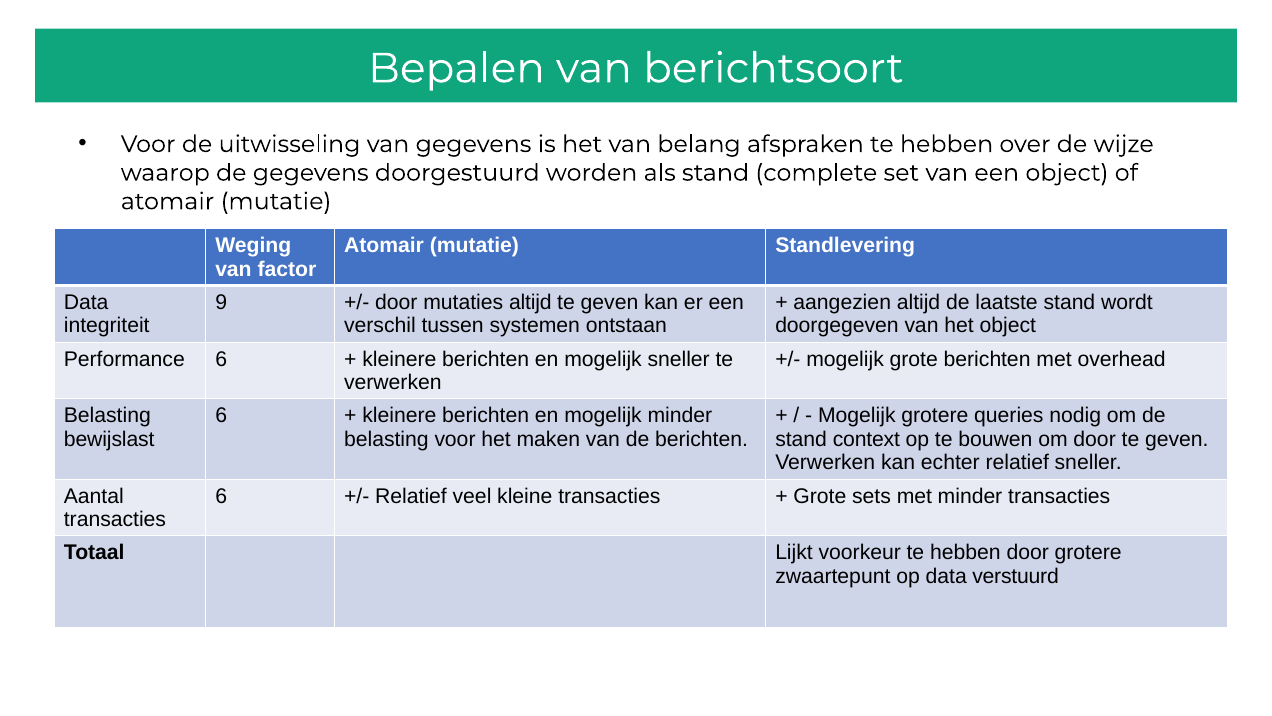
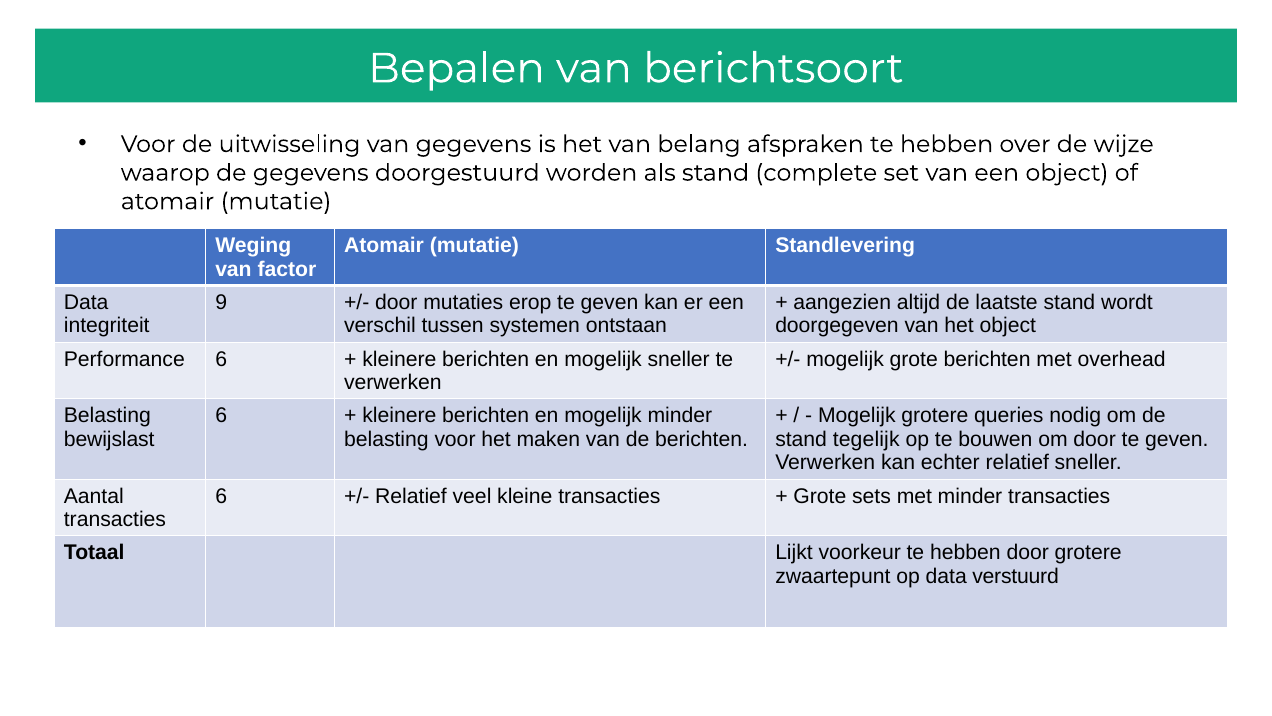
mutaties altijd: altijd -> erop
context: context -> tegelijk
